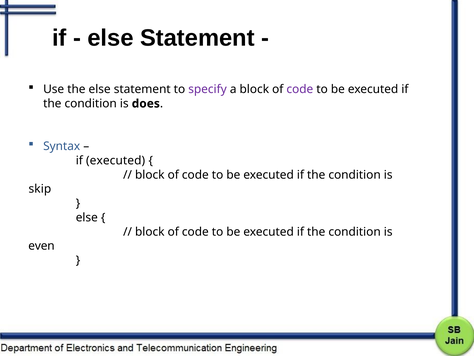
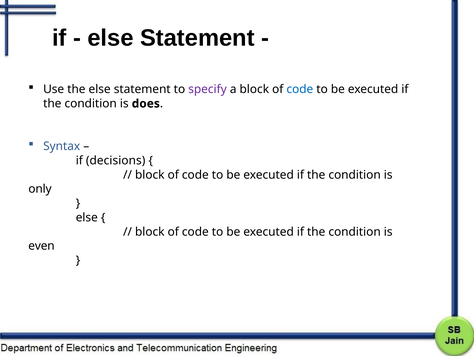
code at (300, 89) colour: purple -> blue
if executed: executed -> decisions
skip: skip -> only
